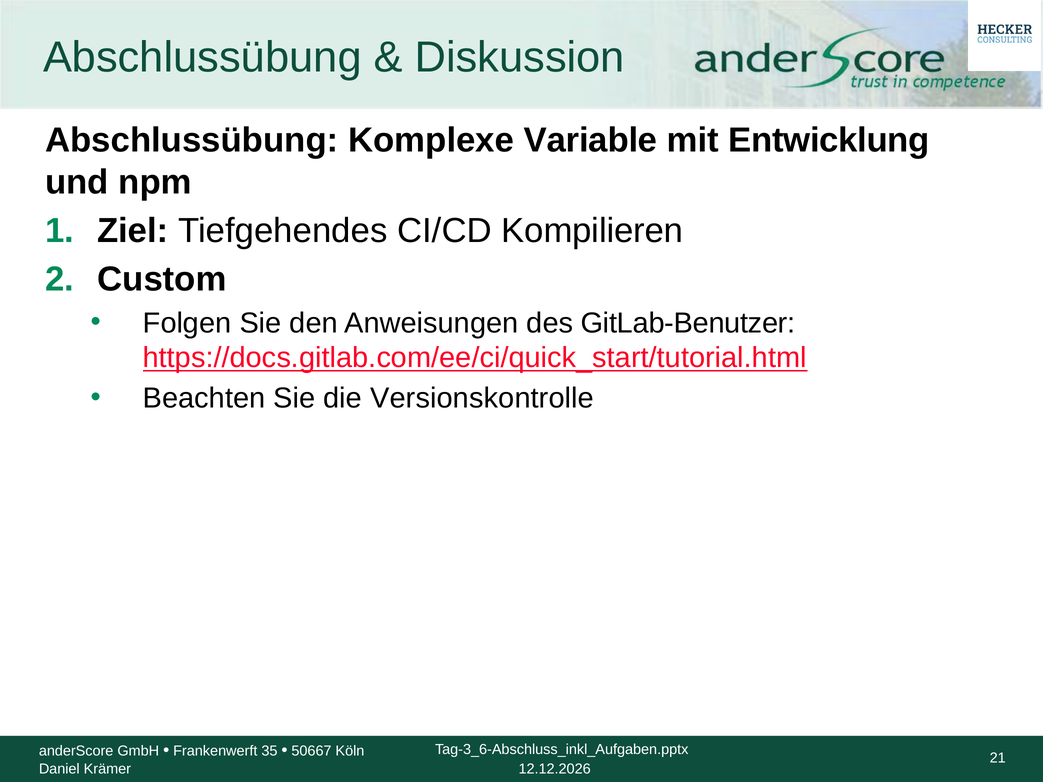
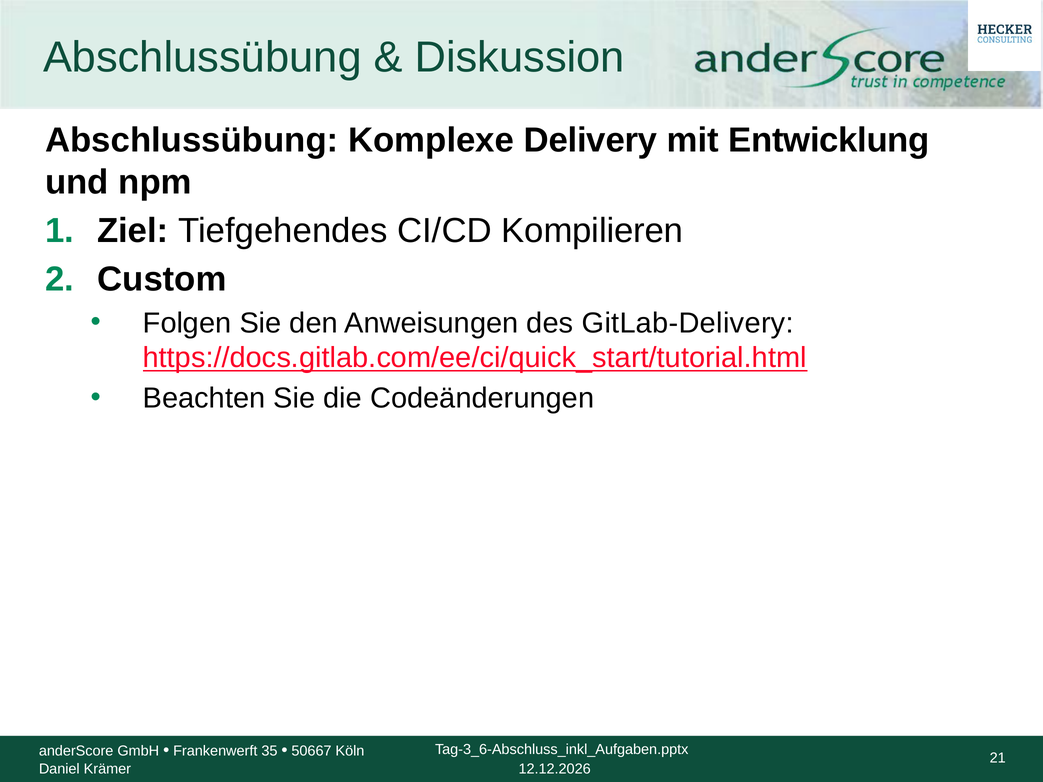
Variable: Variable -> Delivery
GitLab-Benutzer: GitLab-Benutzer -> GitLab-Delivery
Versionskontrolle: Versionskontrolle -> Codeänderungen
